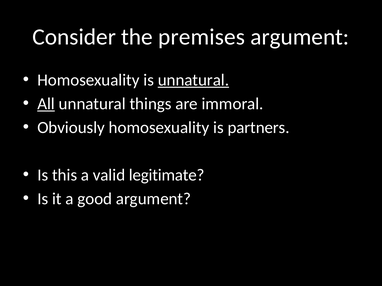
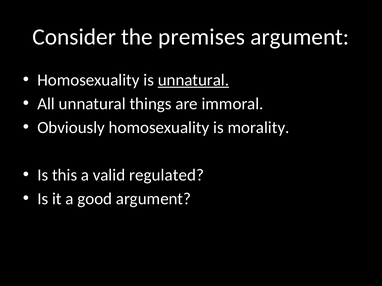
All underline: present -> none
partners: partners -> morality
legitimate: legitimate -> regulated
